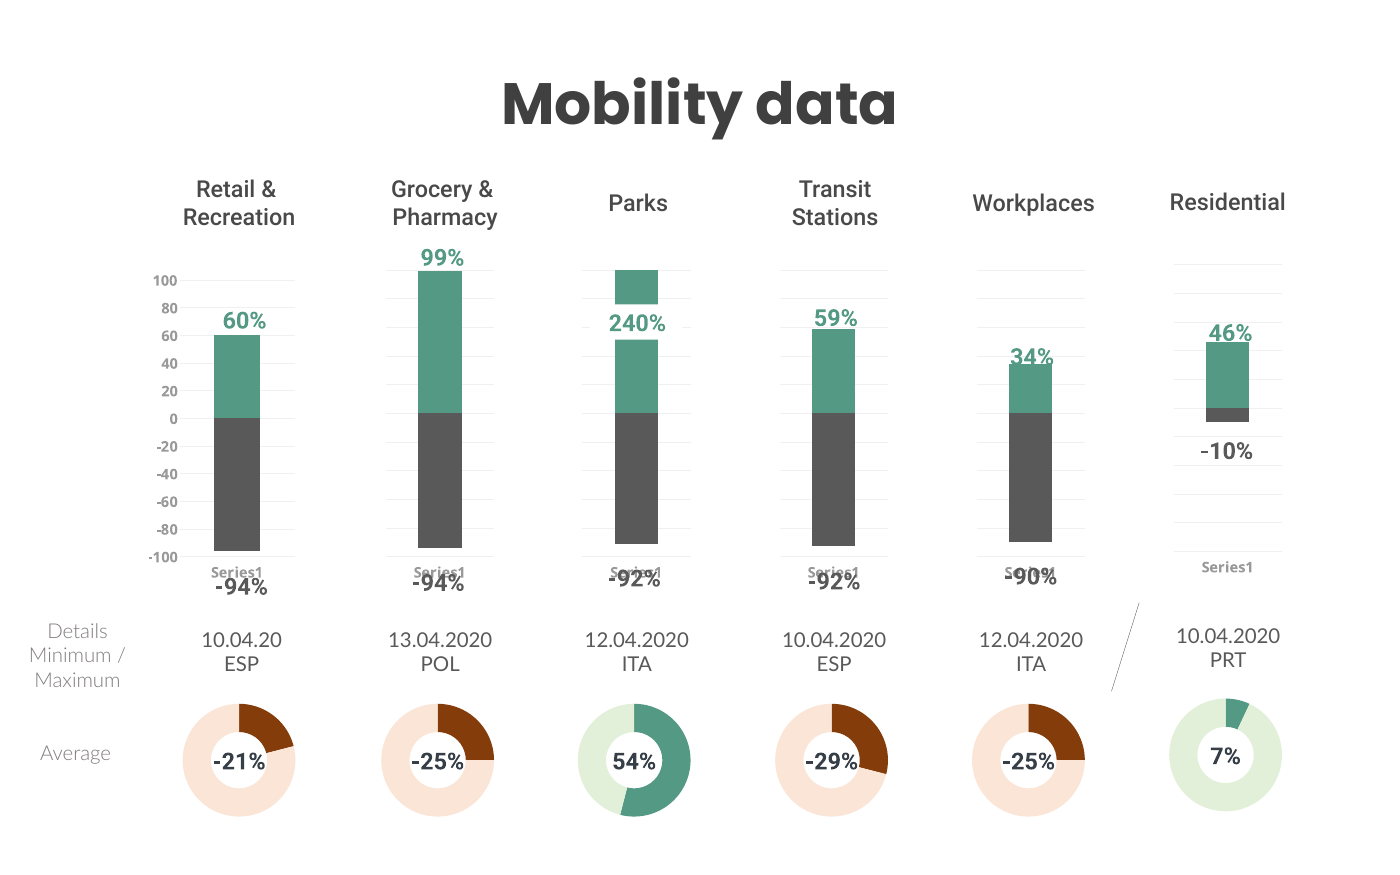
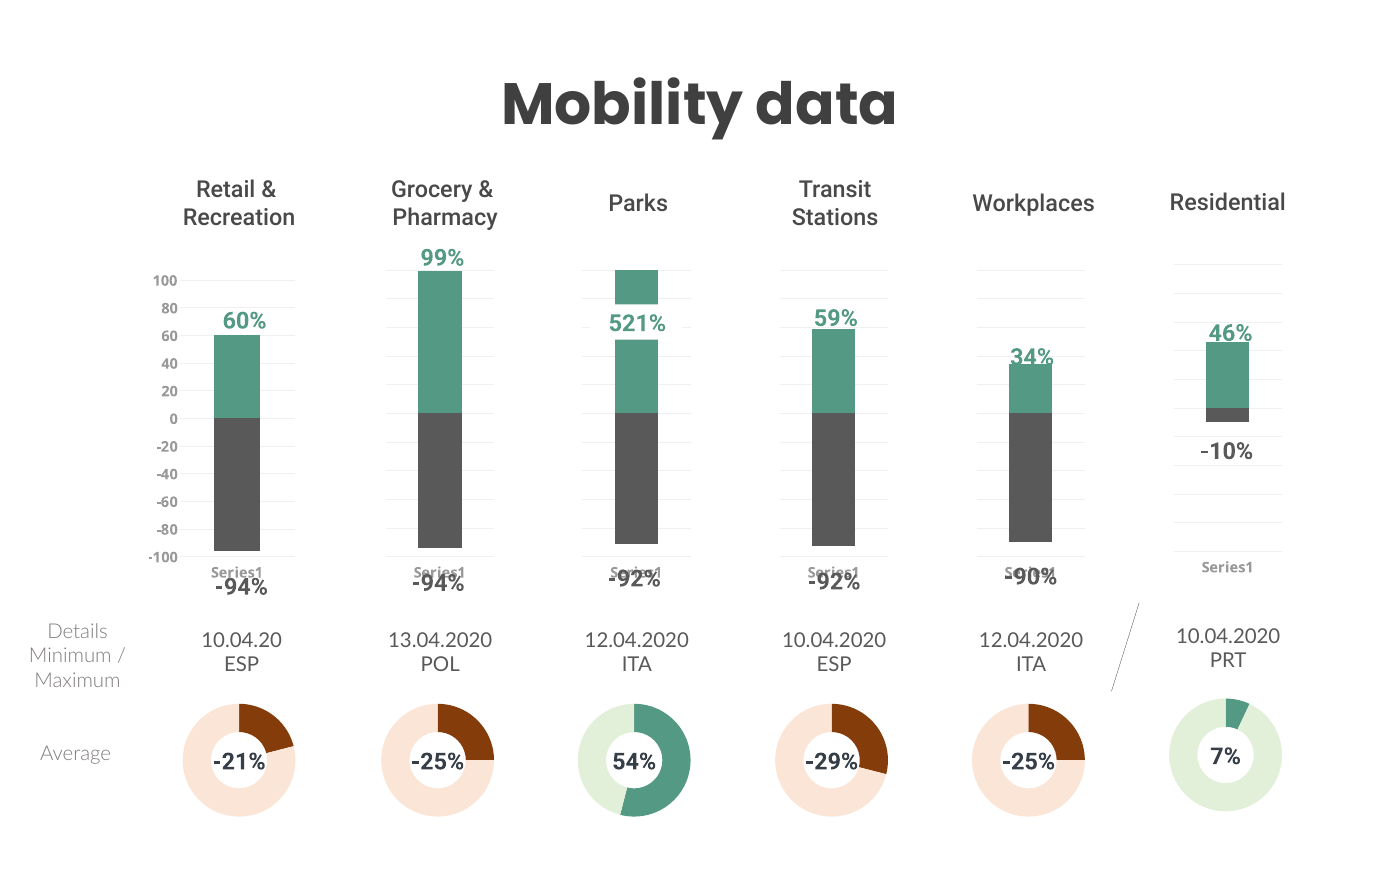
240%: 240% -> 521%
